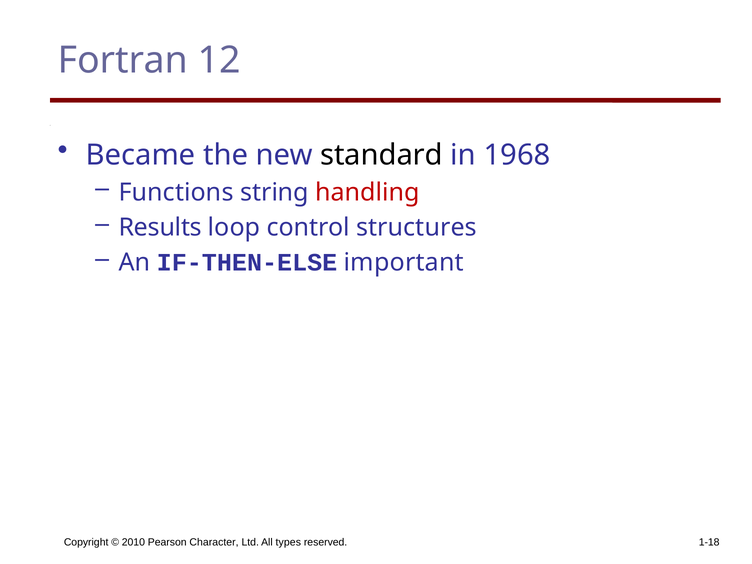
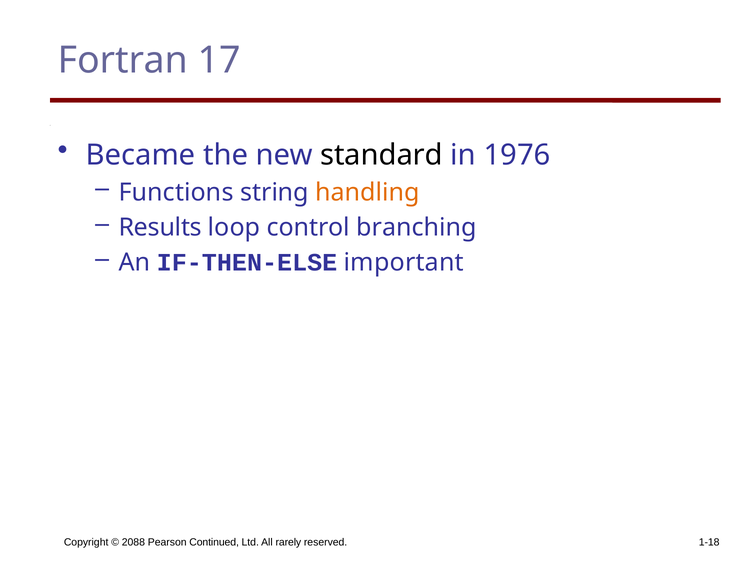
12: 12 -> 17
1968: 1968 -> 1976
handling colour: red -> orange
structures: structures -> branching
2010: 2010 -> 2088
Character: Character -> Continued
types: types -> rarely
